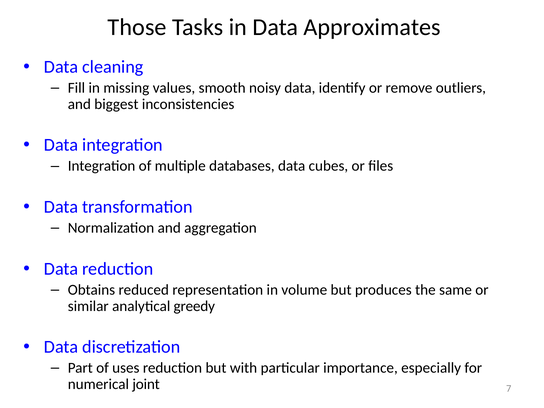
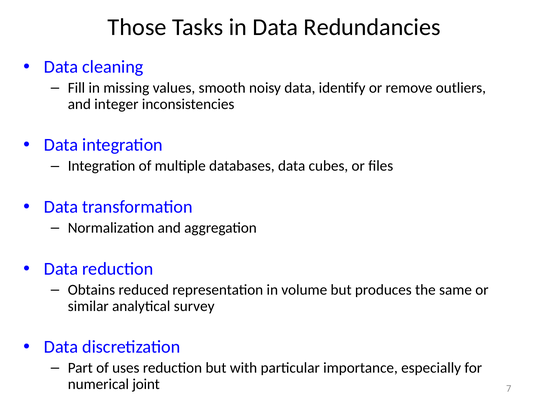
Approximates: Approximates -> Redundancies
biggest: biggest -> integer
greedy: greedy -> survey
